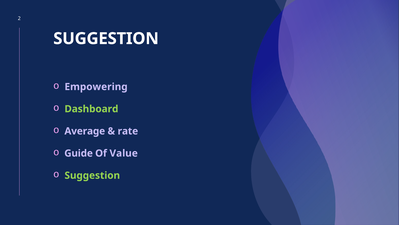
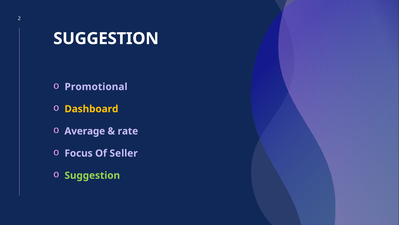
Empowering: Empowering -> Promotional
Dashboard colour: light green -> yellow
Guide: Guide -> Focus
Value: Value -> Seller
